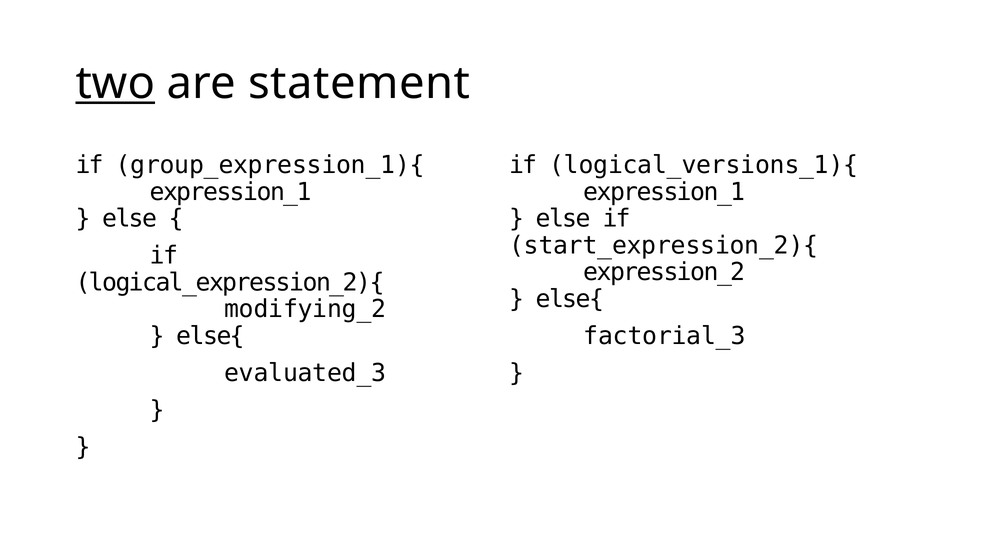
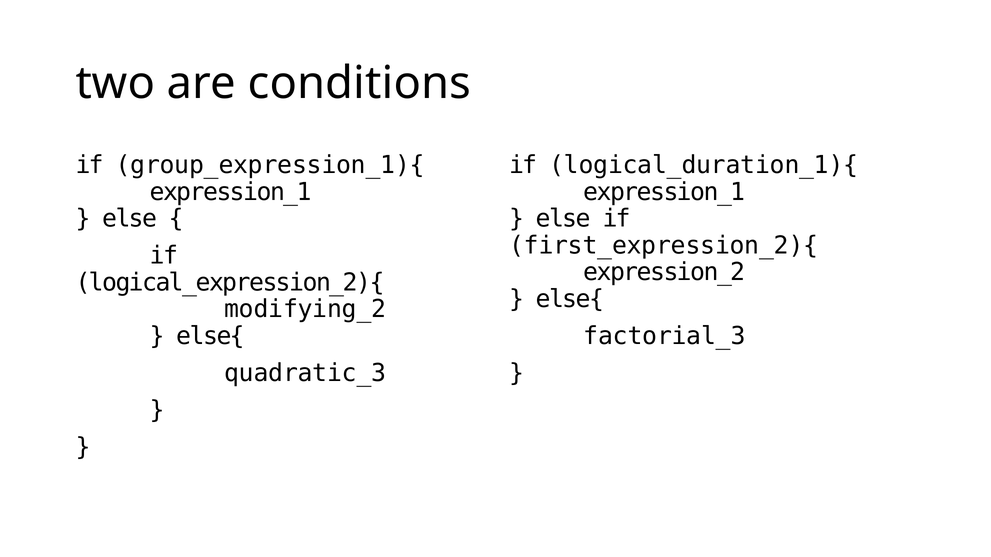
two underline: present -> none
statement: statement -> conditions
logical_versions_1){: logical_versions_1){ -> logical_duration_1){
start_expression_2){: start_expression_2){ -> first_expression_2){
evaluated_3: evaluated_3 -> quadratic_3
